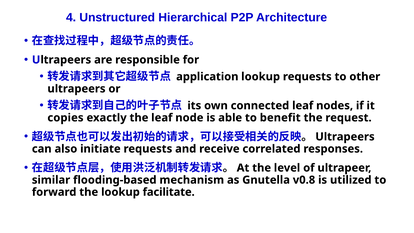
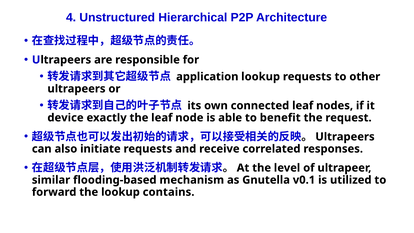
copies: copies -> device
v0.8: v0.8 -> v0.1
facilitate: facilitate -> contains
